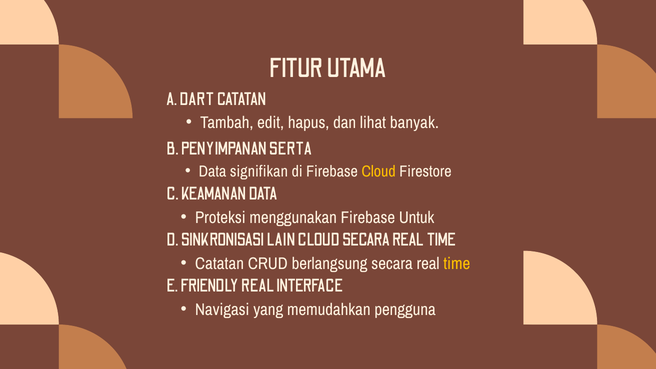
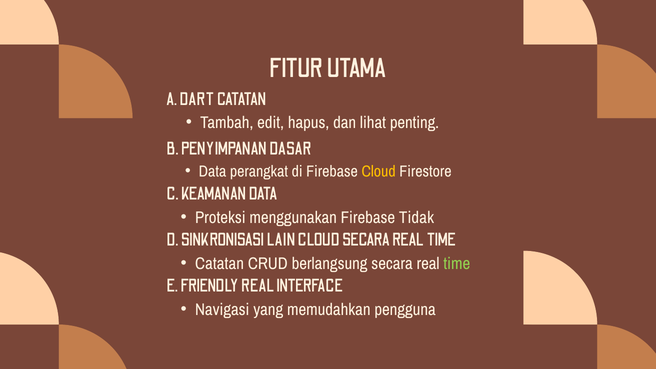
banyak: banyak -> penting
SERTA: SERTA -> DASAR
signifikan: signifikan -> perangkat
Untuk: Untuk -> Tidak
time at (457, 264) colour: yellow -> light green
